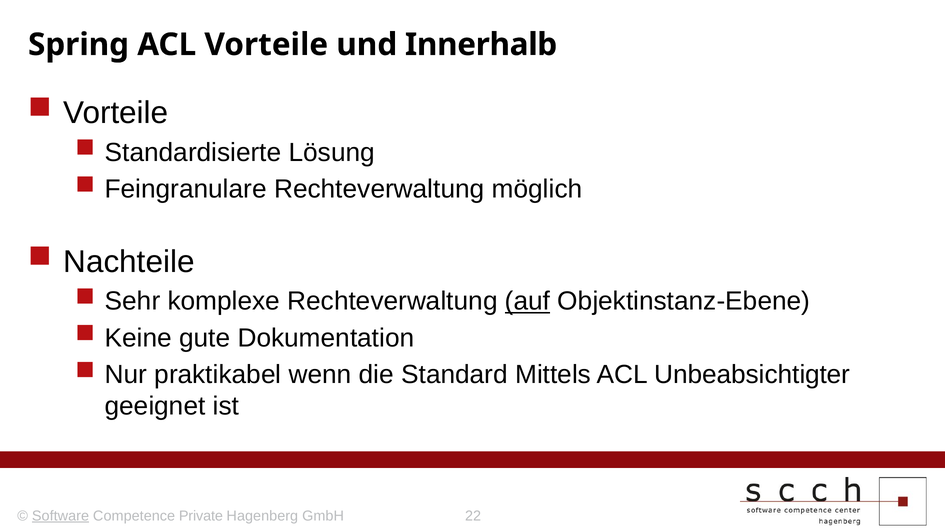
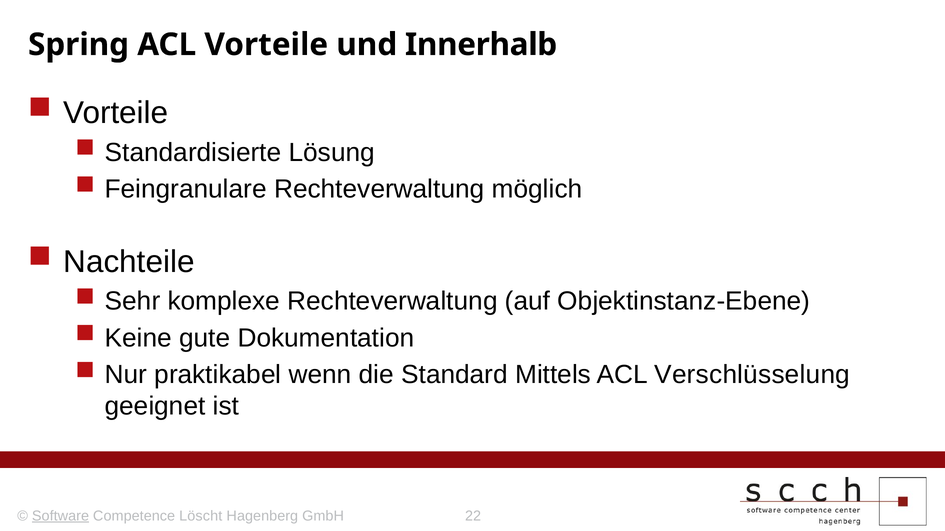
auf underline: present -> none
Unbeabsichtigter: Unbeabsichtigter -> Verschlüsselung
Private: Private -> Löscht
